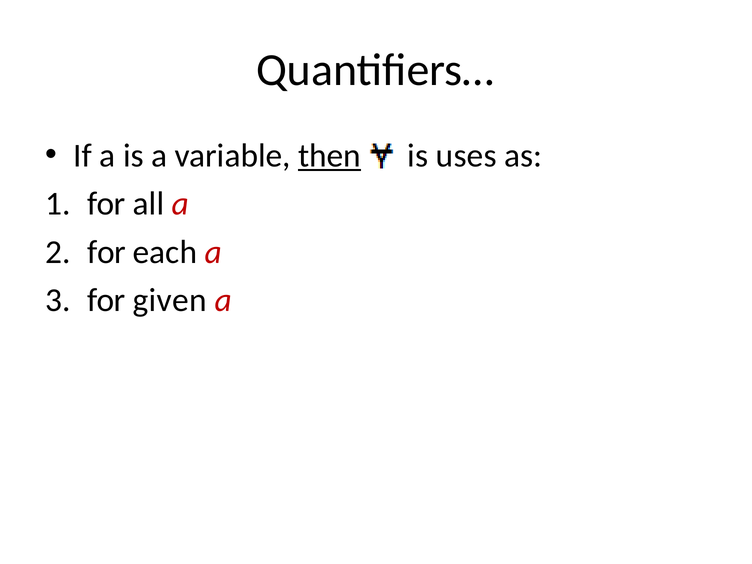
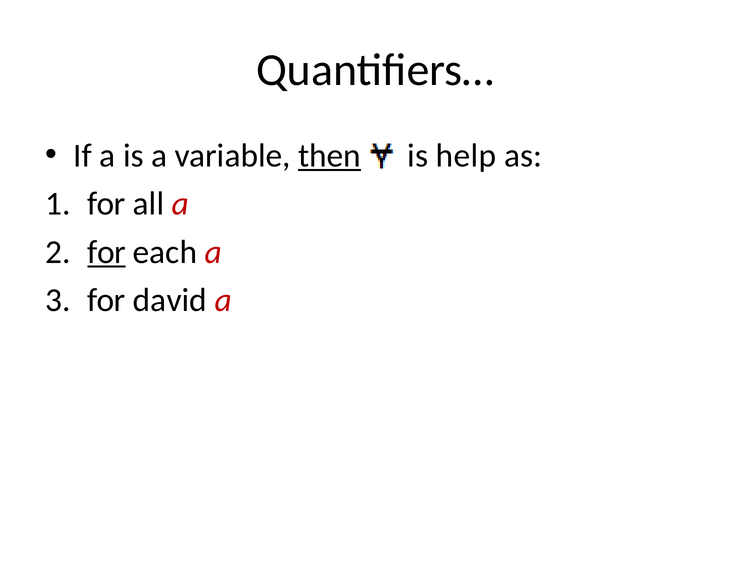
uses: uses -> help
for at (107, 252) underline: none -> present
given: given -> david
